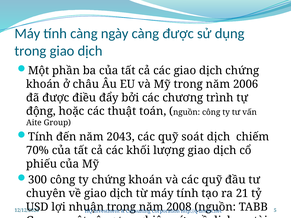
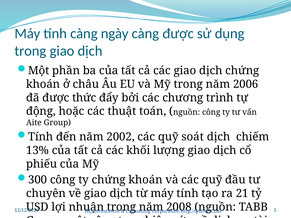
điều: điều -> thức
2043: 2043 -> 2002
70%: 70% -> 13%
